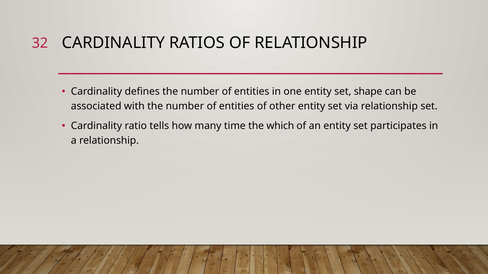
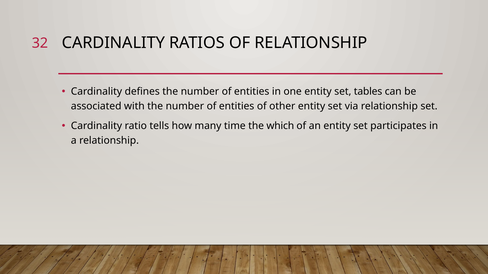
shape: shape -> tables
